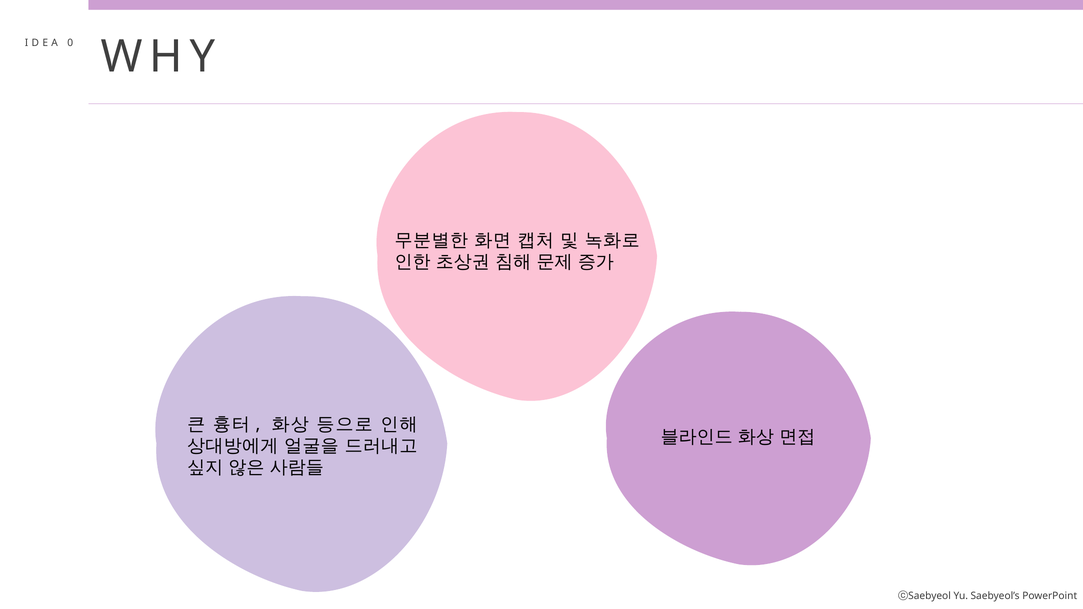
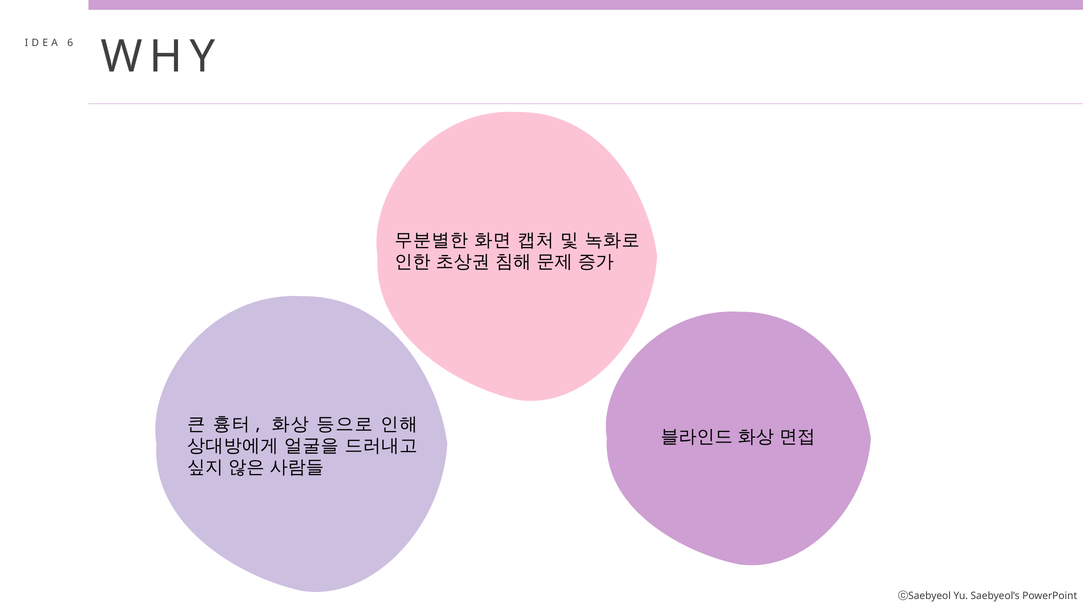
0: 0 -> 6
